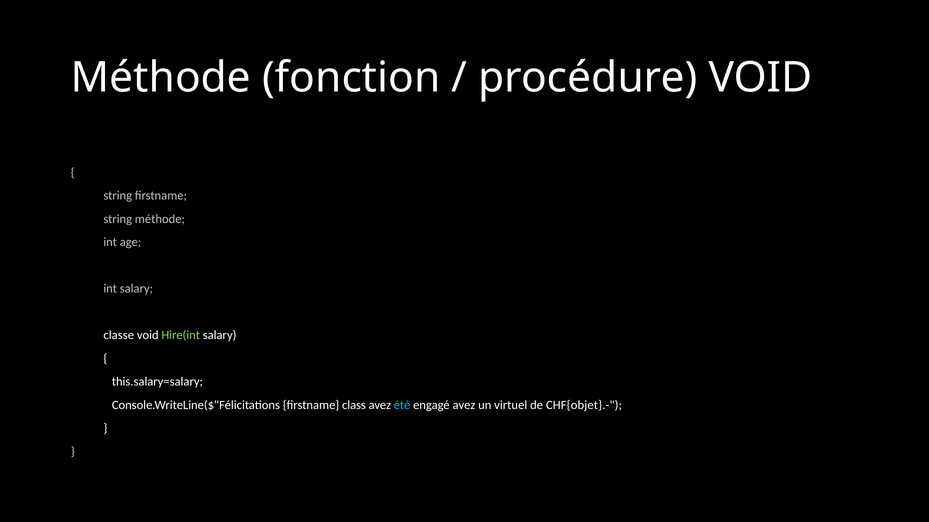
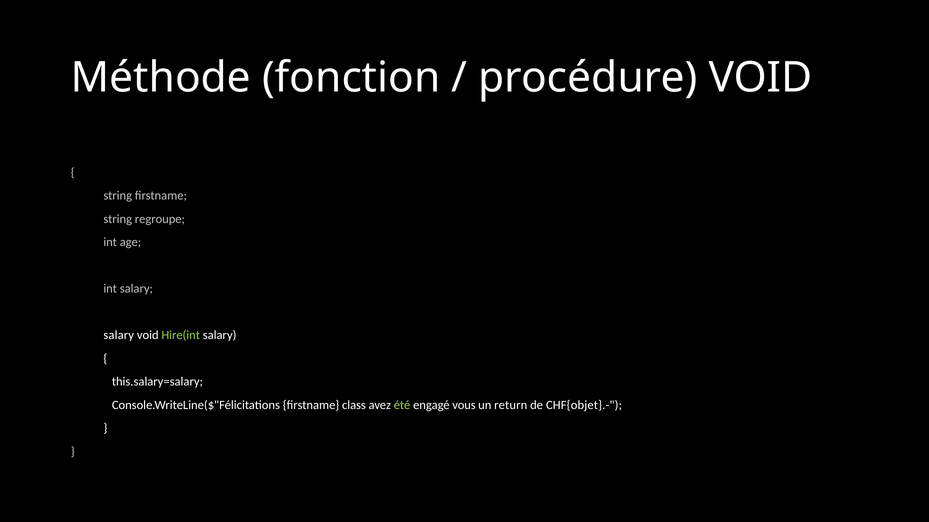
string méthode: méthode -> regroupe
classe at (119, 336): classe -> salary
été colour: light blue -> light green
engagé avez: avez -> vous
virtuel: virtuel -> return
